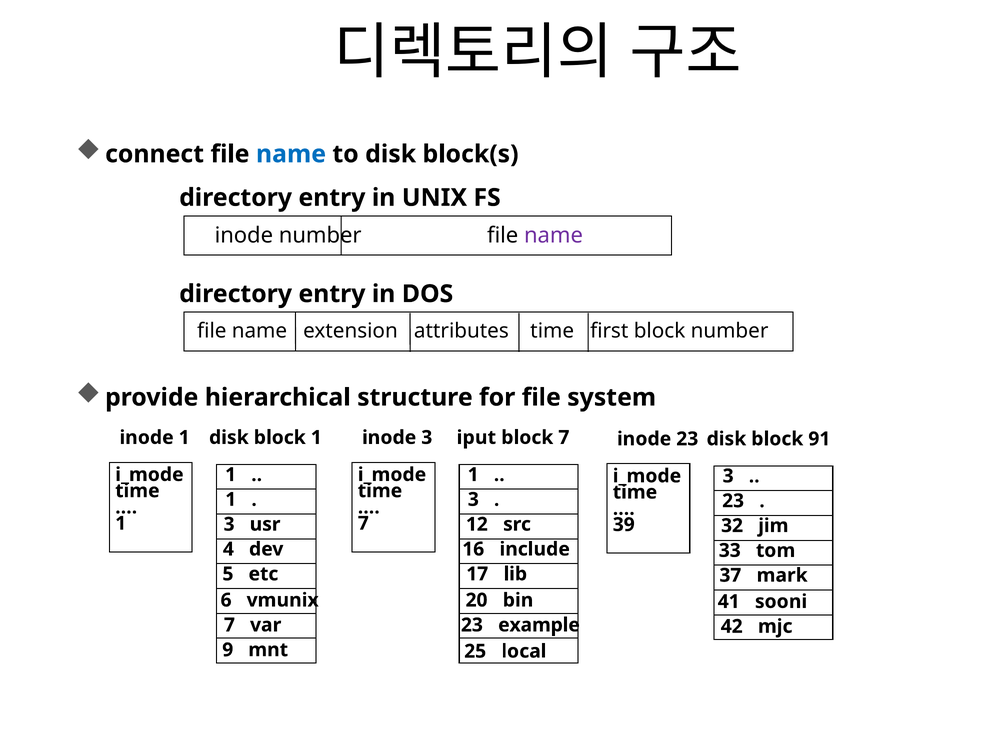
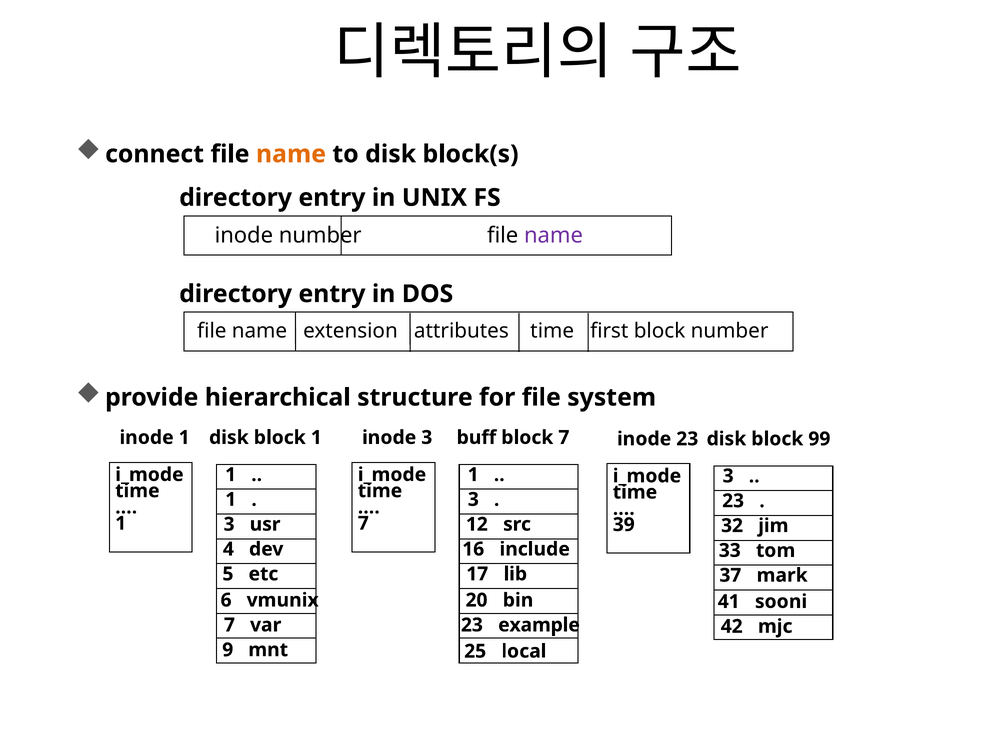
name at (291, 154) colour: blue -> orange
iput: iput -> buff
91: 91 -> 99
